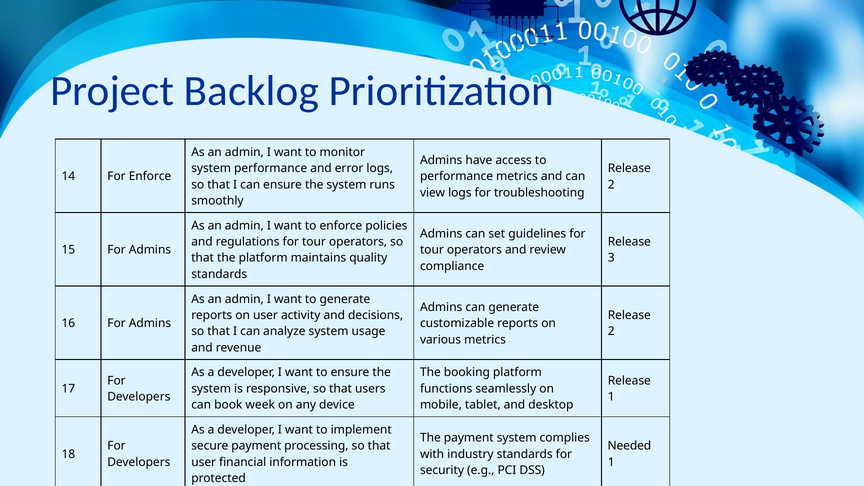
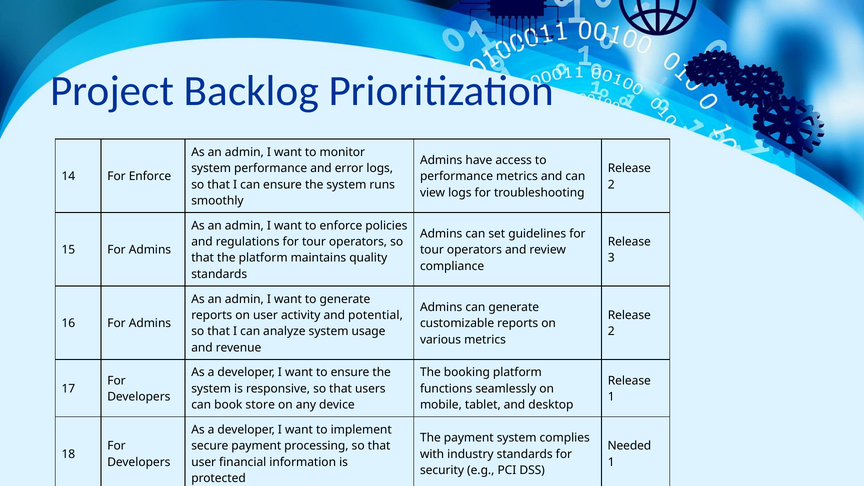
decisions: decisions -> potential
week: week -> store
